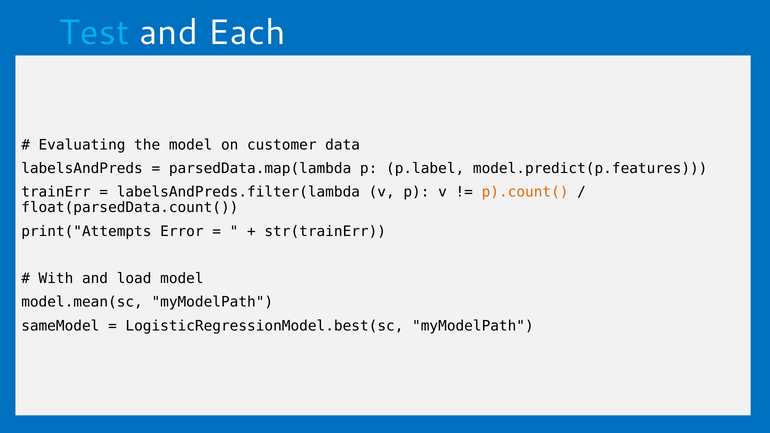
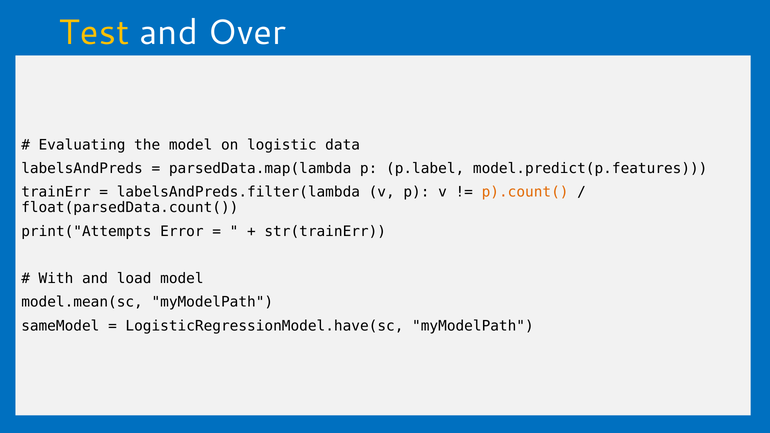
Test colour: light blue -> yellow
Each: Each -> Over
customer: customer -> logistic
LogisticRegressionModel.best(sc: LogisticRegressionModel.best(sc -> LogisticRegressionModel.have(sc
